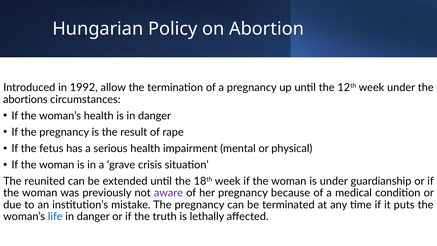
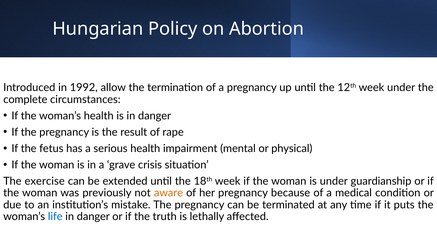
abortions: abortions -> complete
reunited: reunited -> exercise
aware colour: purple -> orange
